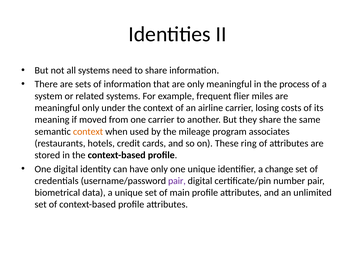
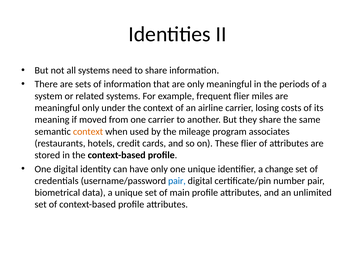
process: process -> periods
These ring: ring -> flier
pair at (177, 181) colour: purple -> blue
